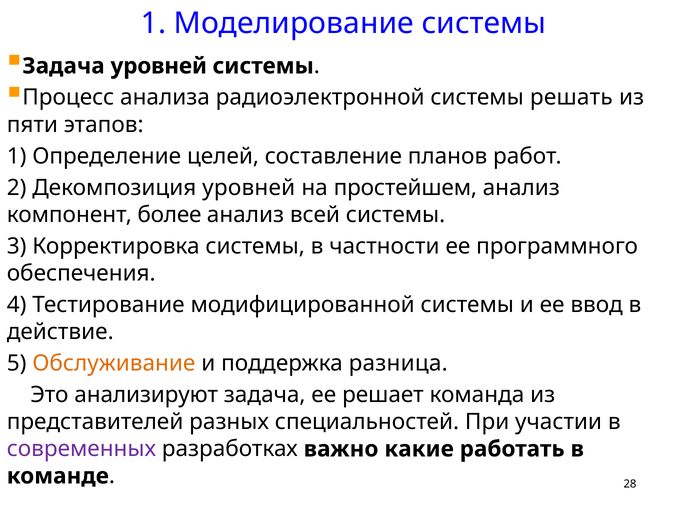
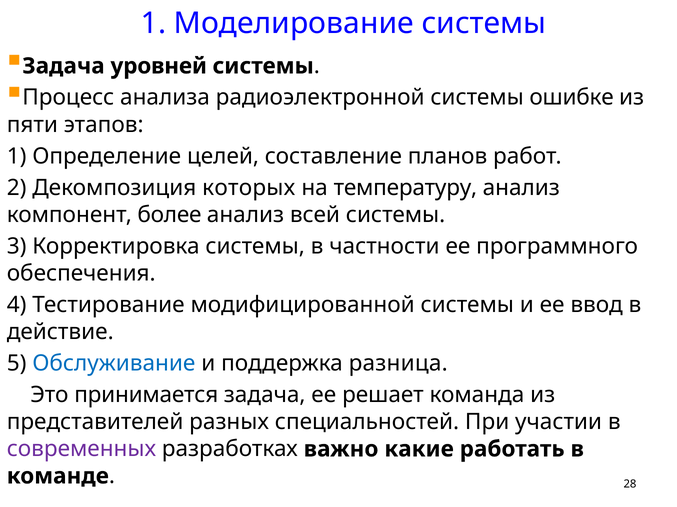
решать: решать -> ошибке
Декомпозиция уровней: уровней -> которых
простейшем: простейшем -> температуру
Обслуживание colour: orange -> blue
анализируют: анализируют -> принимается
